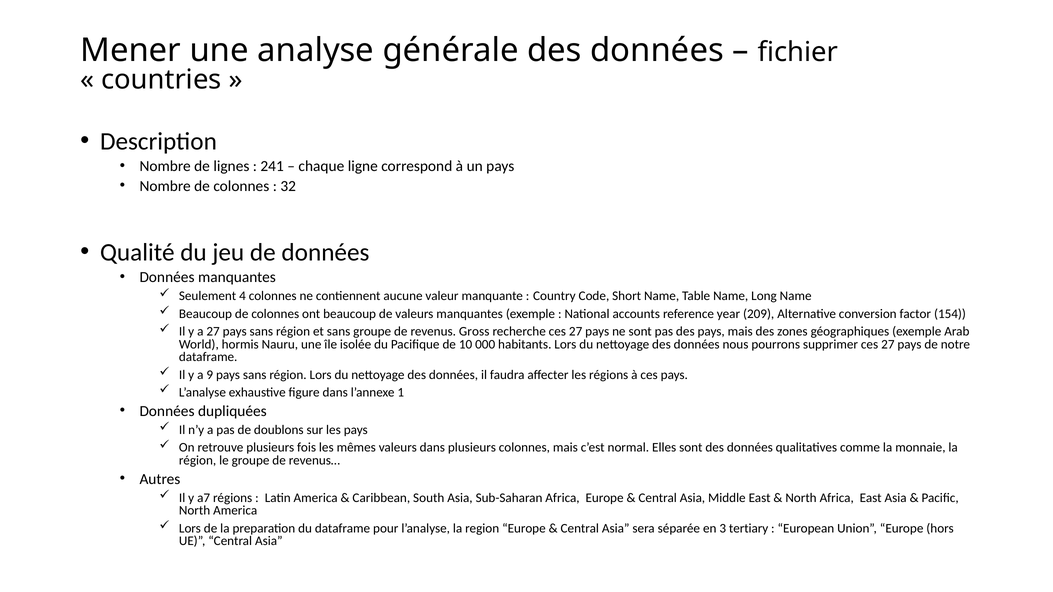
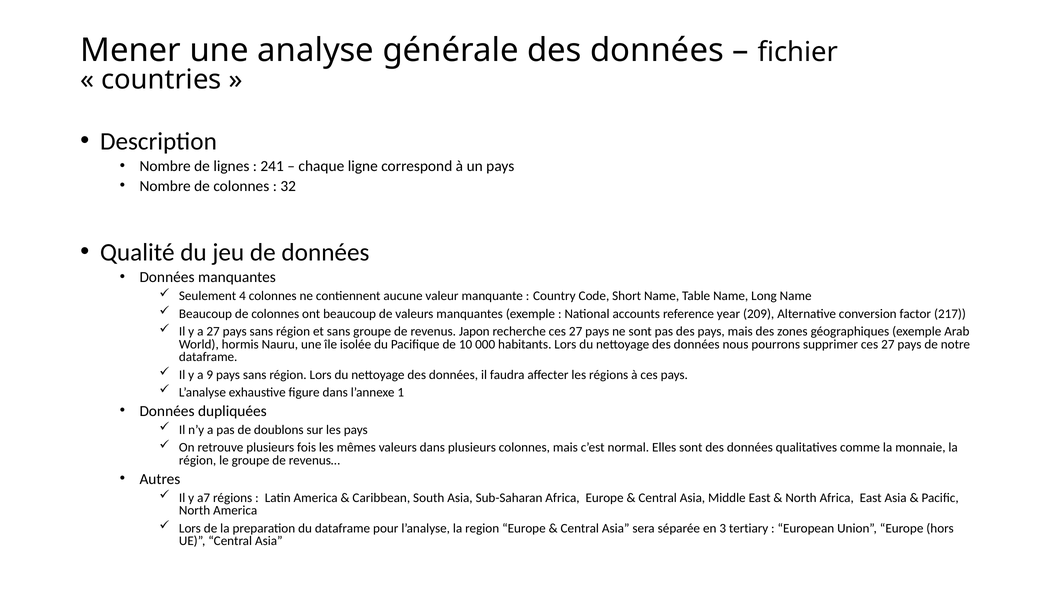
154: 154 -> 217
Gross: Gross -> Japon
